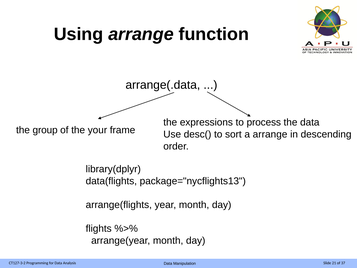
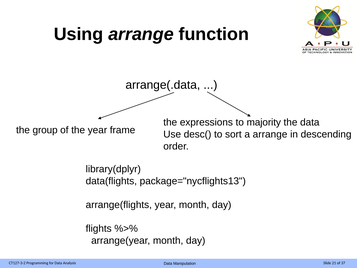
process: process -> majority
the your: your -> year
